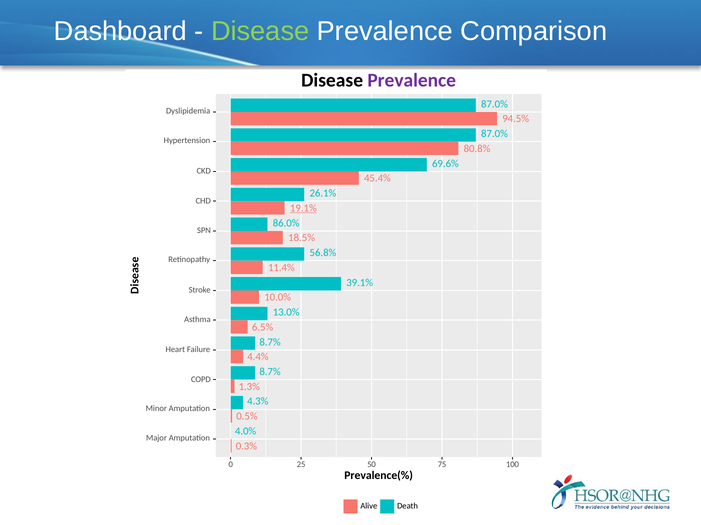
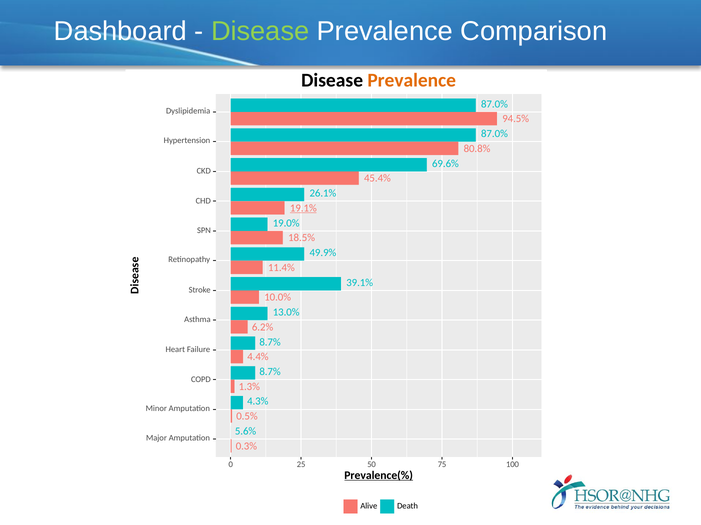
Prevalence at (412, 80) colour: purple -> orange
86.0%: 86.0% -> 19.0%
56.8%: 56.8% -> 49.9%
6.5%: 6.5% -> 6.2%
4.0%: 4.0% -> 5.6%
Prevalence(% underline: none -> present
